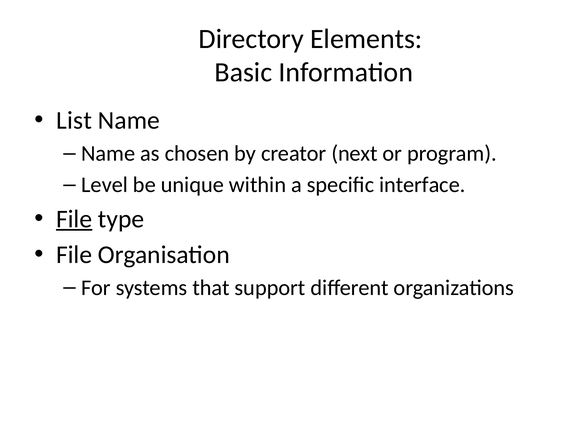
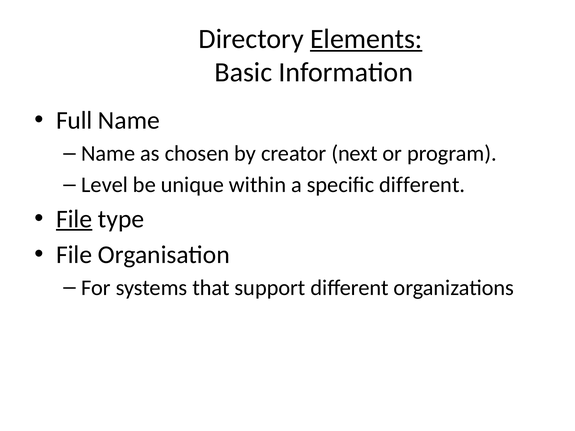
Elements underline: none -> present
List: List -> Full
specific interface: interface -> different
